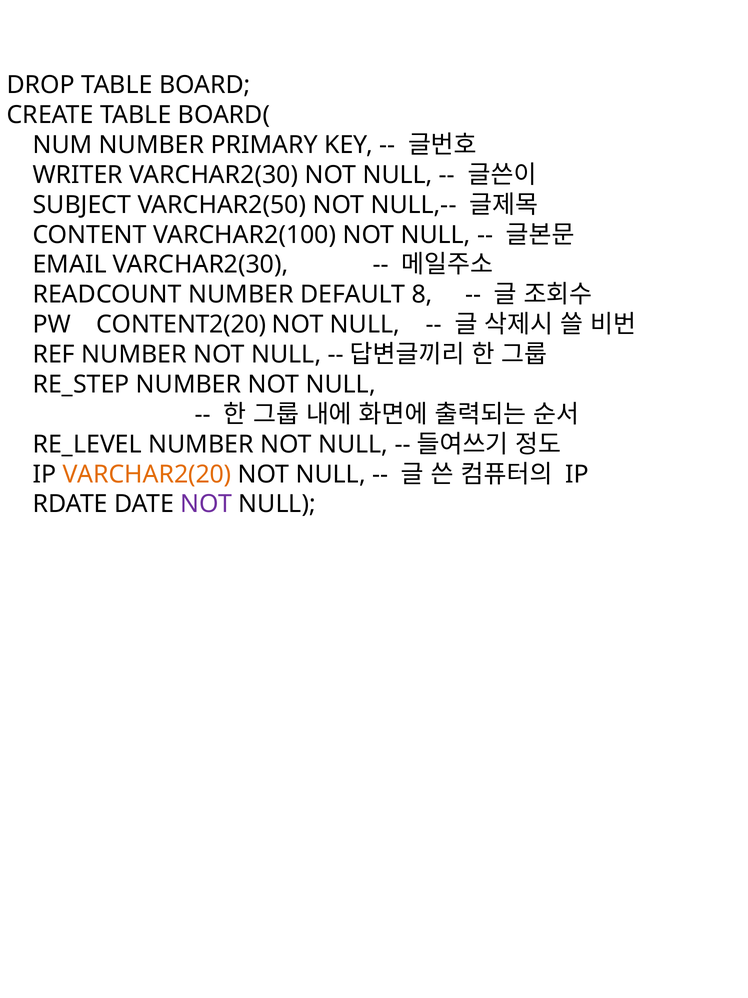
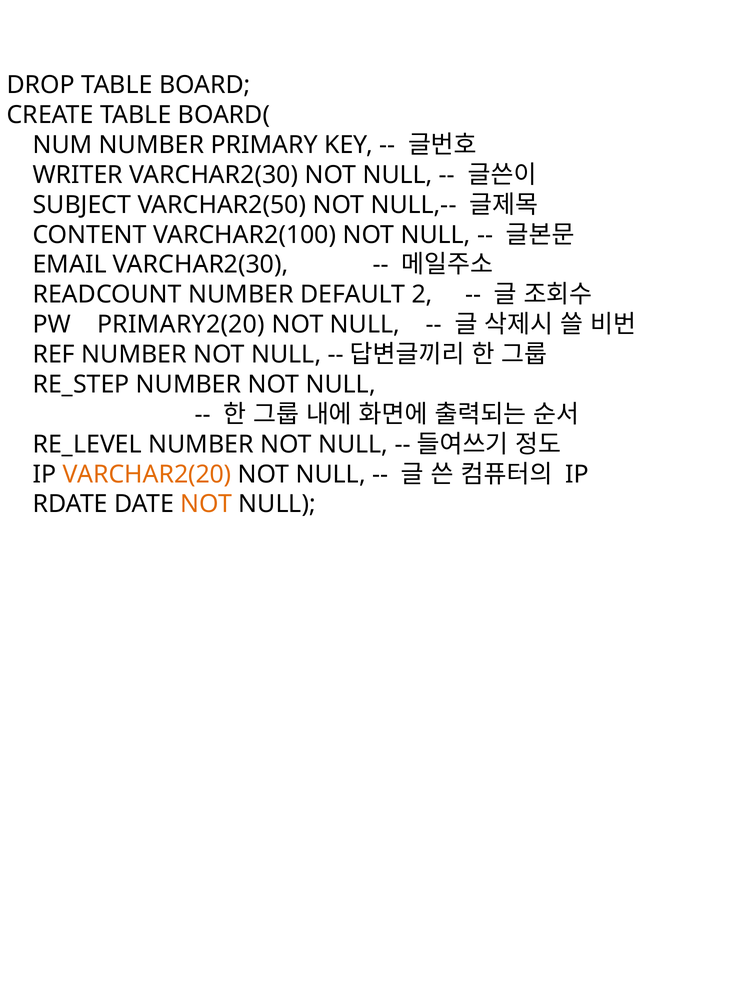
8: 8 -> 2
CONTENT2(20: CONTENT2(20 -> PRIMARY2(20
NOT at (206, 504) colour: purple -> orange
